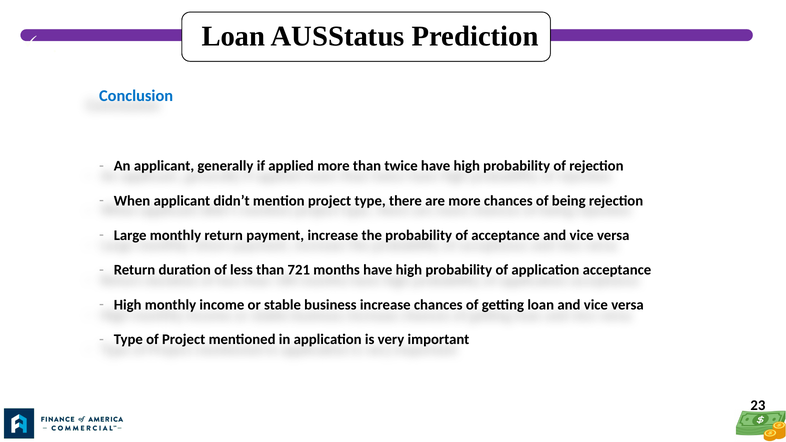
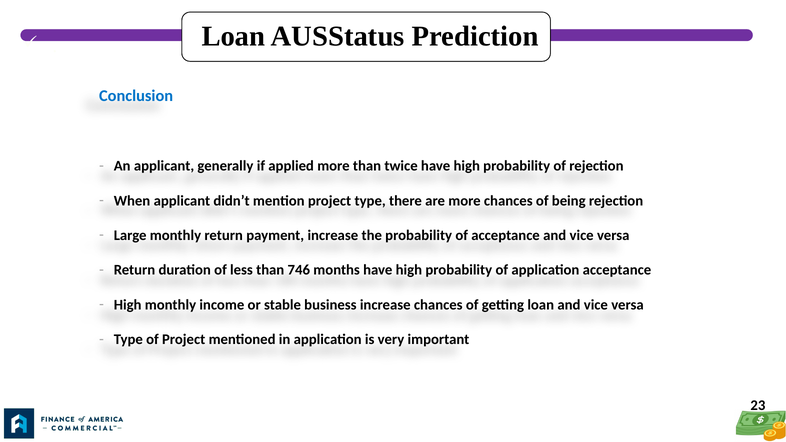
721: 721 -> 746
